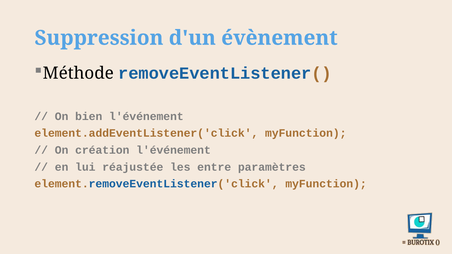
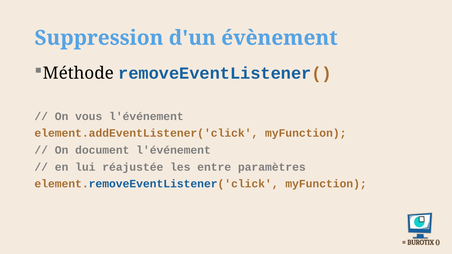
bien: bien -> vous
création: création -> document
